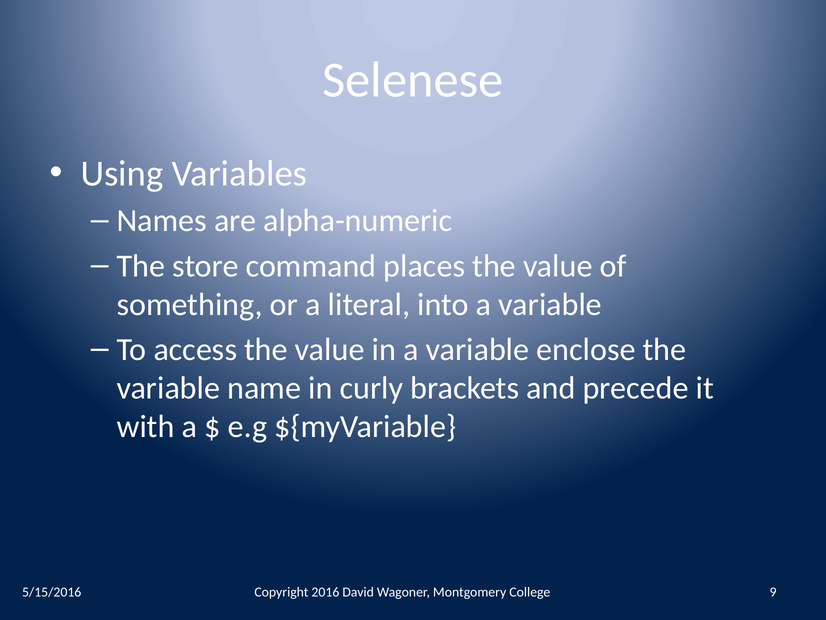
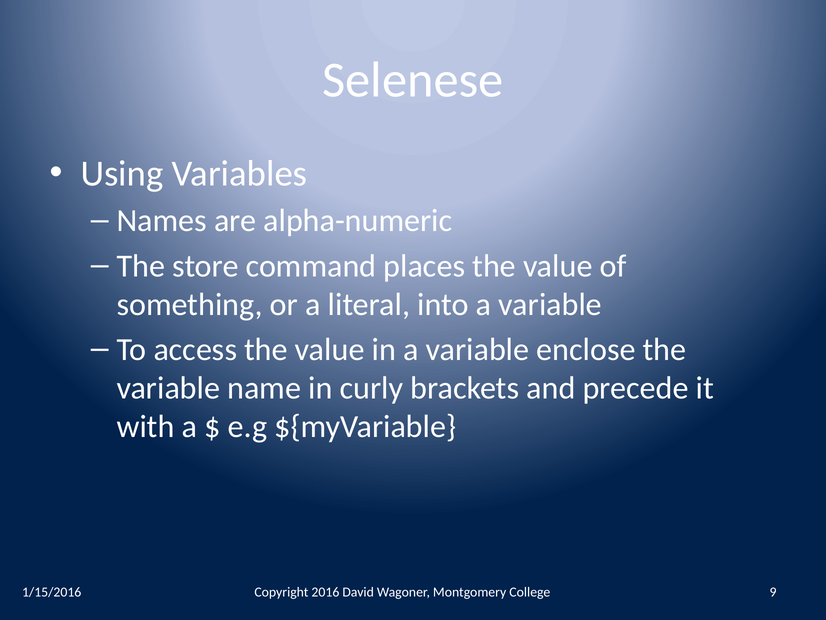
5/15/2016: 5/15/2016 -> 1/15/2016
